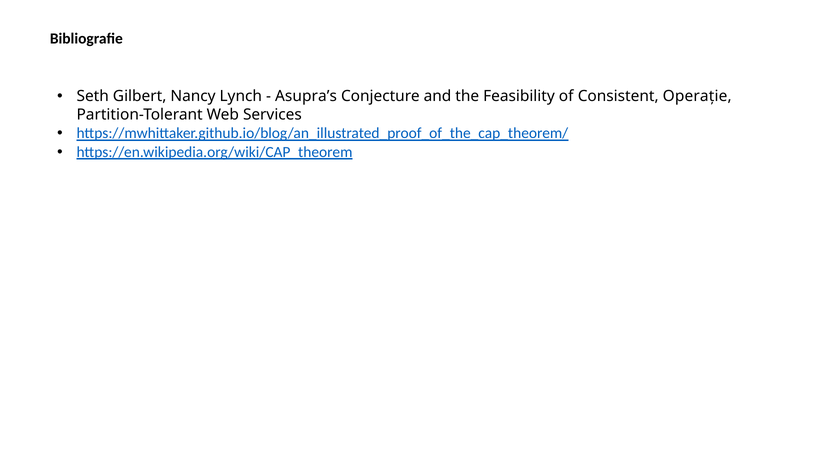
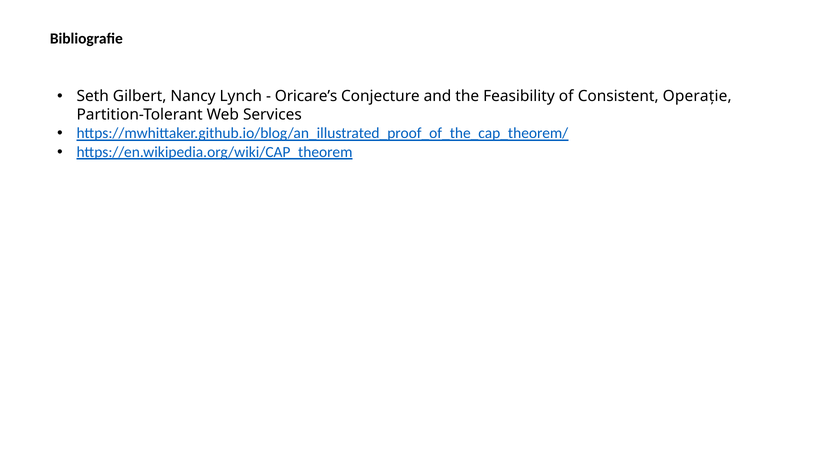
Asupra’s: Asupra’s -> Oricare’s
